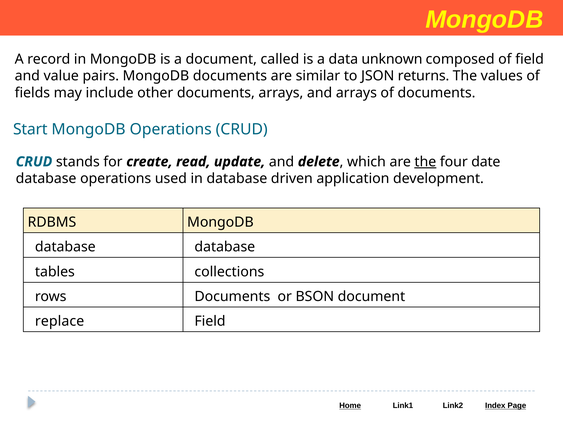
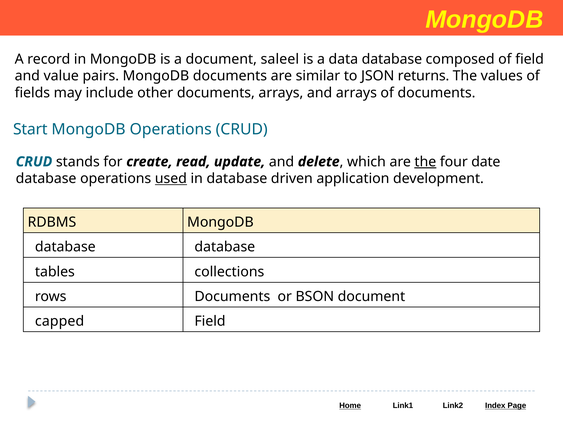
called: called -> saleel
data unknown: unknown -> database
used underline: none -> present
replace: replace -> capped
